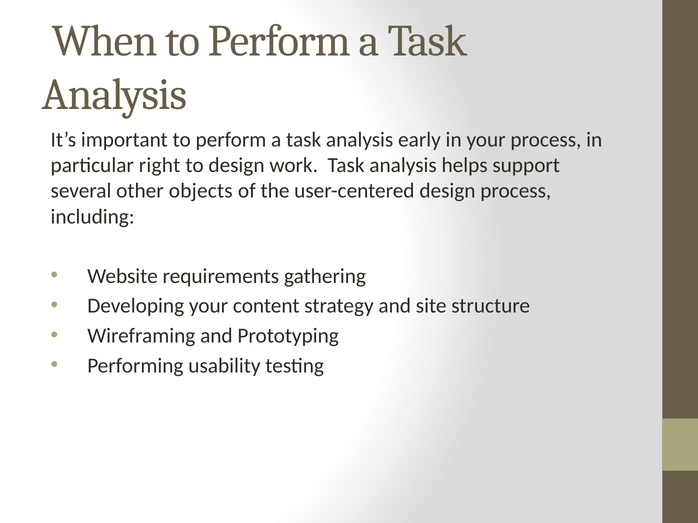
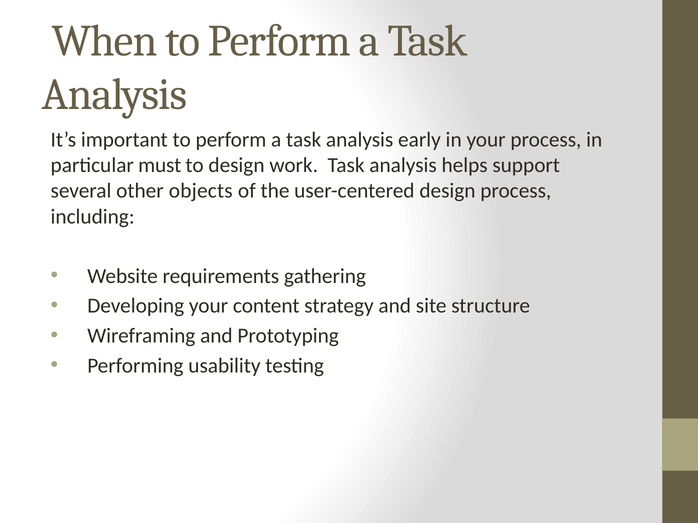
right: right -> must
